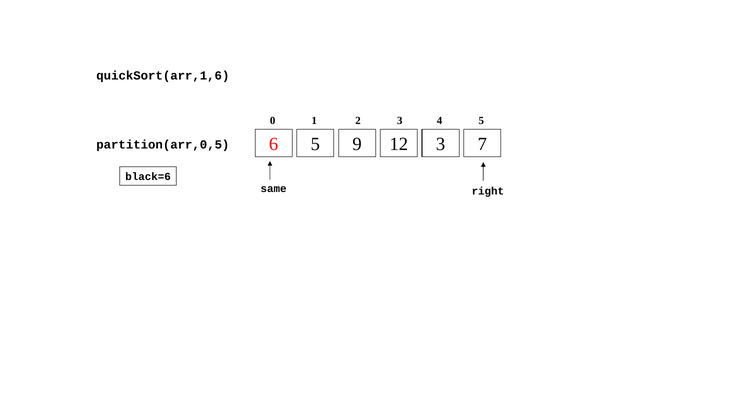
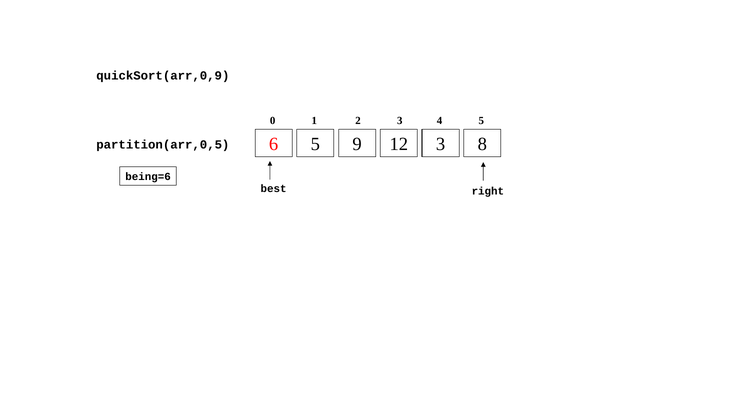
quickSort(arr,1,6: quickSort(arr,1,6 -> quickSort(arr,0,9
7: 7 -> 8
black=6: black=6 -> being=6
same: same -> best
